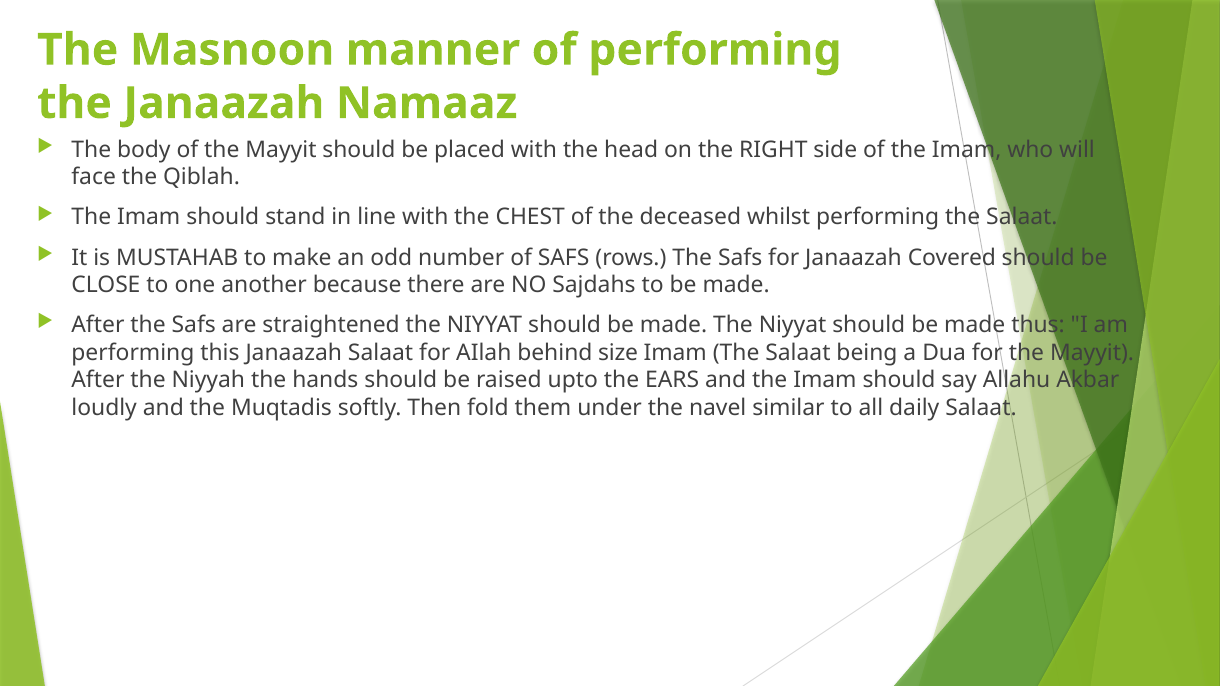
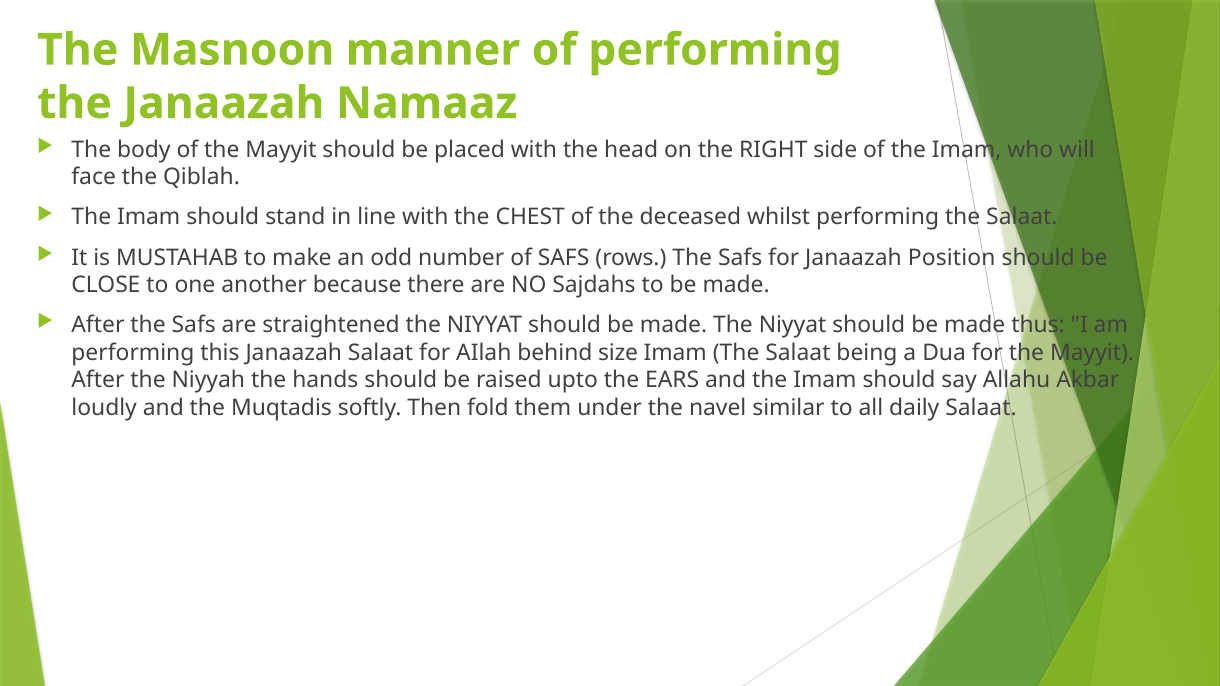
Covered: Covered -> Position
